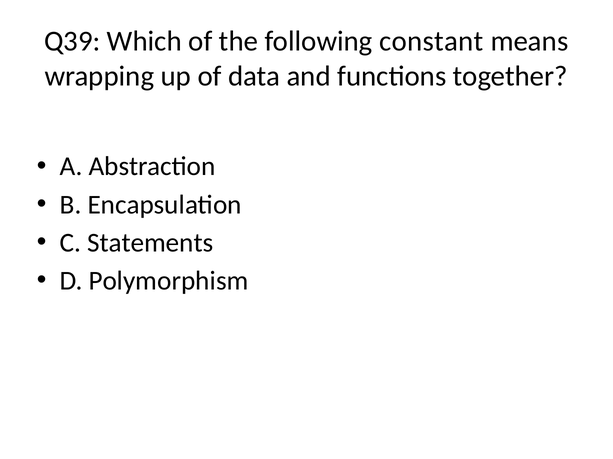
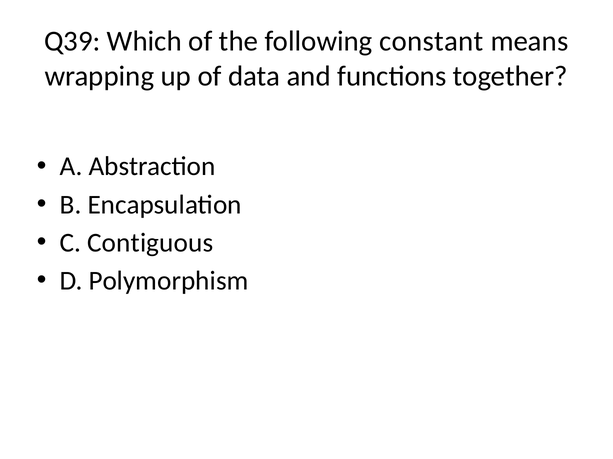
Statements: Statements -> Contiguous
